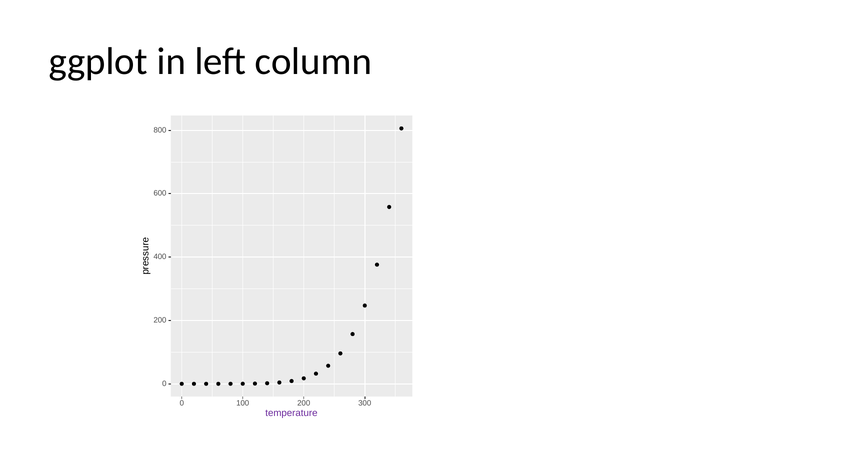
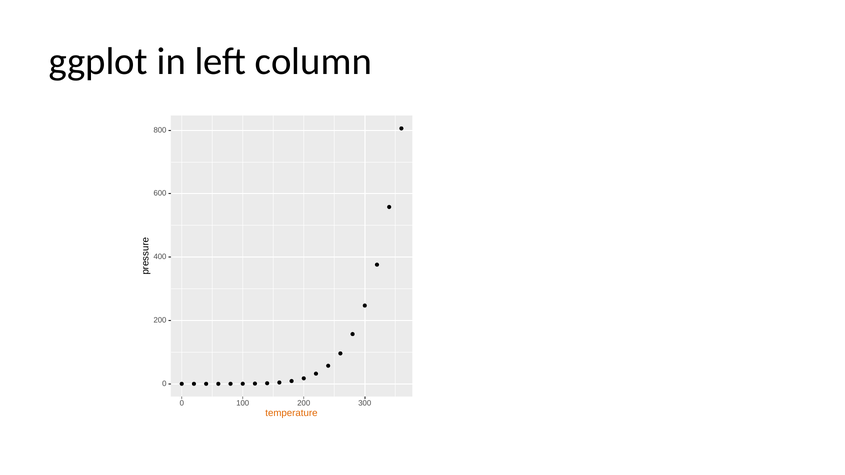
temperature colour: purple -> orange
